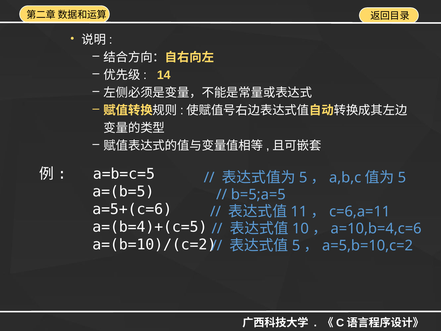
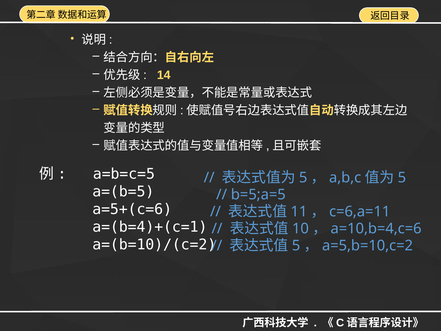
a=(b=4)+(c=5: a=(b=4)+(c=5 -> a=(b=4)+(c=1
